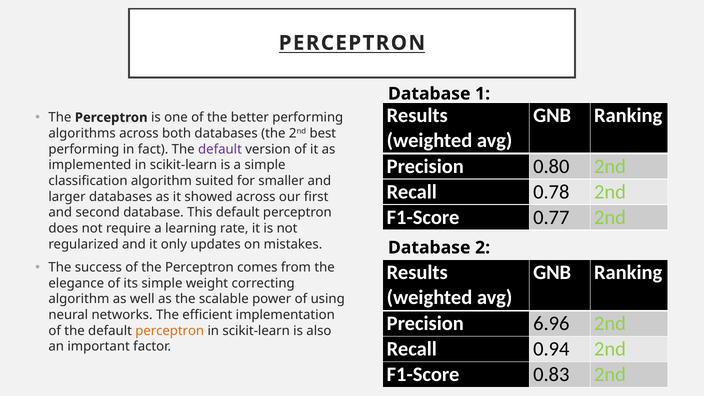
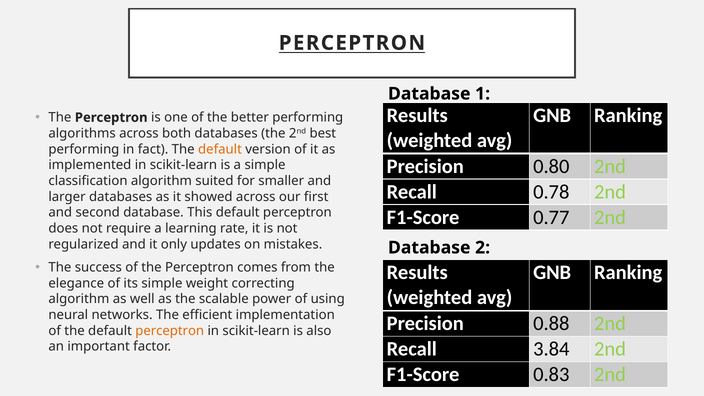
default at (220, 149) colour: purple -> orange
6.96: 6.96 -> 0.88
0.94: 0.94 -> 3.84
